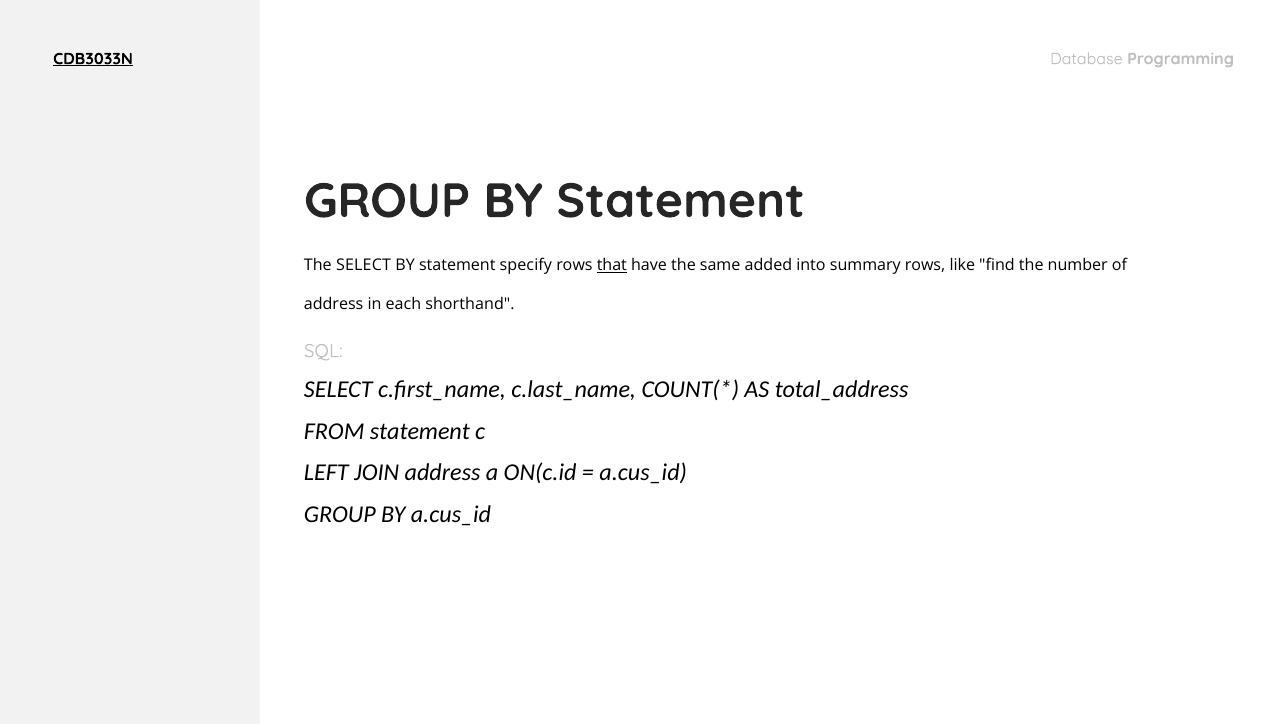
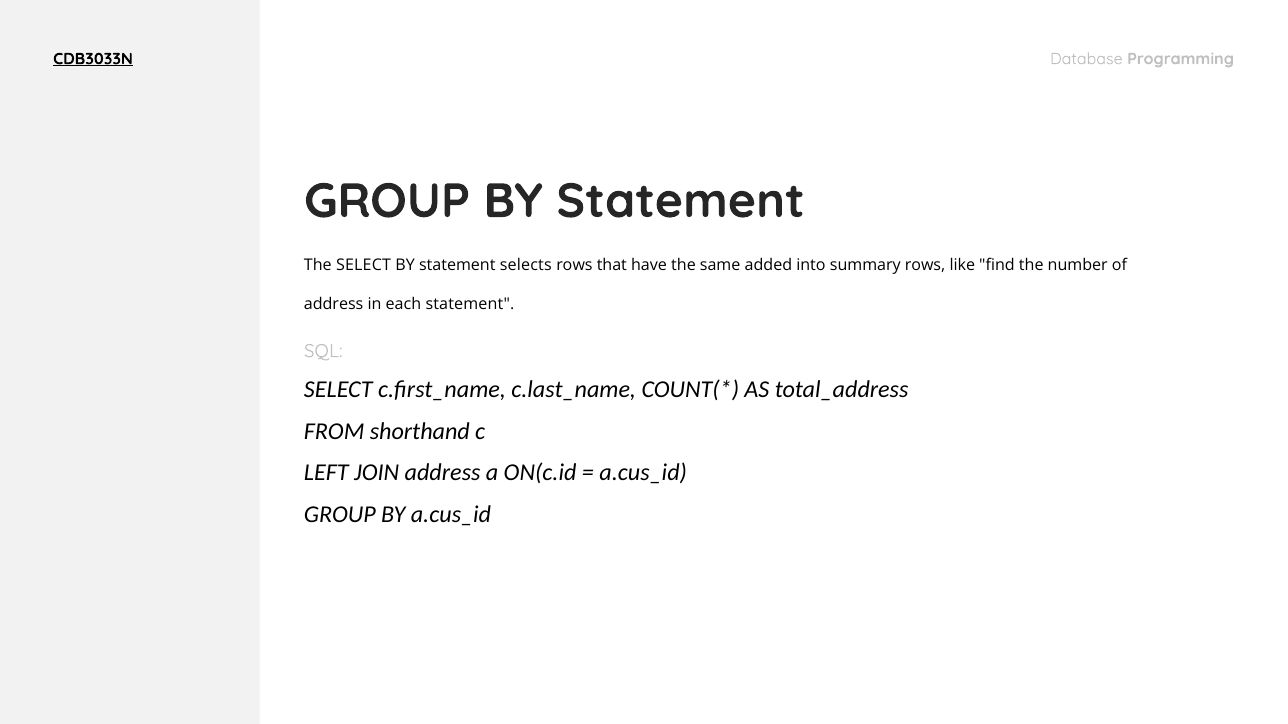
specify: specify -> selects
that underline: present -> none
each shorthand: shorthand -> statement
FROM statement: statement -> shorthand
